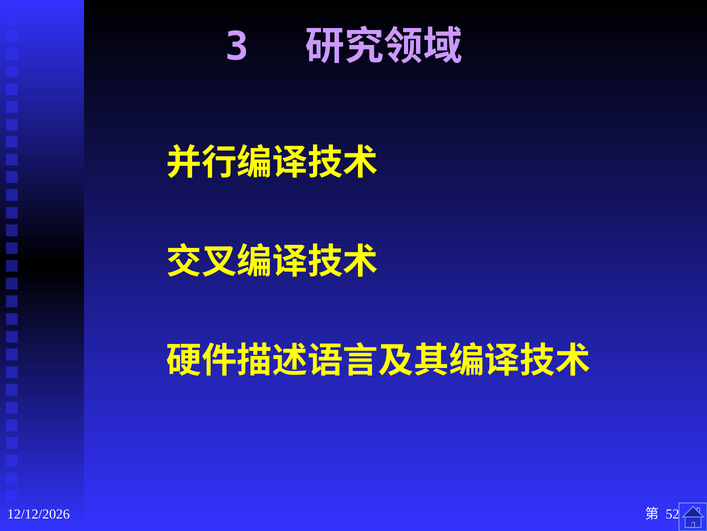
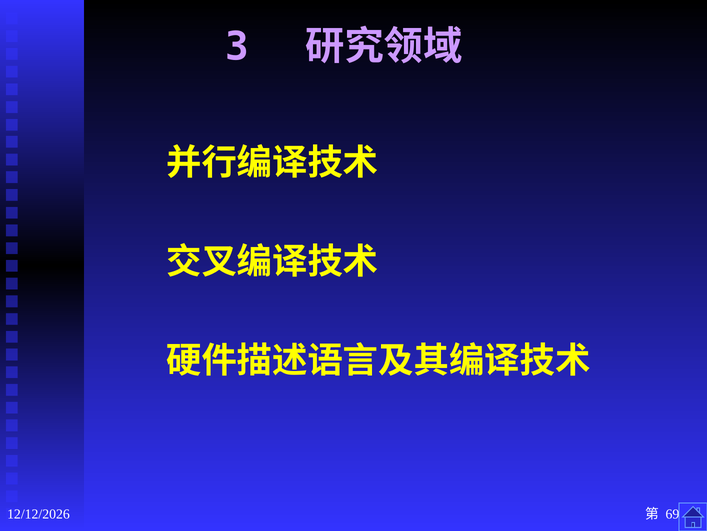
52: 52 -> 69
